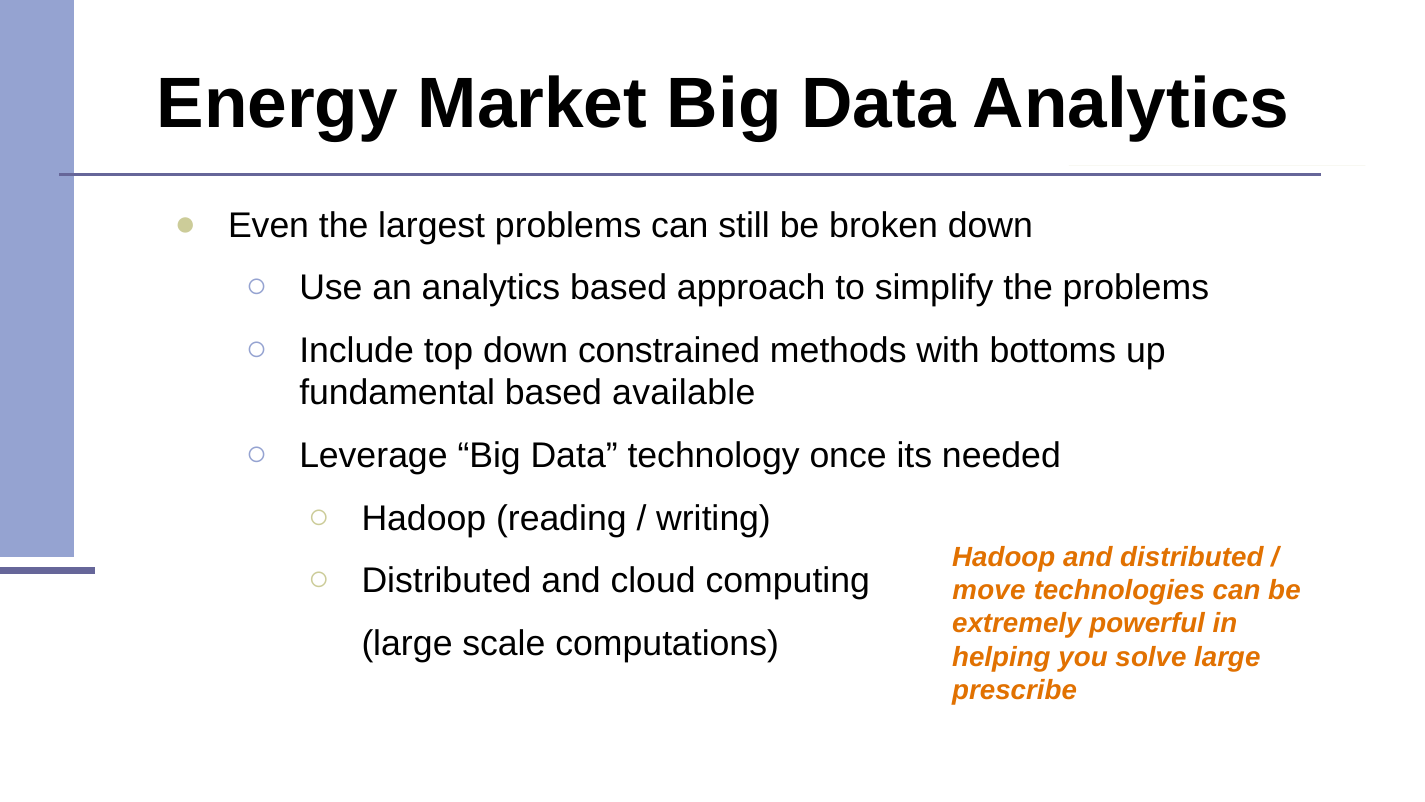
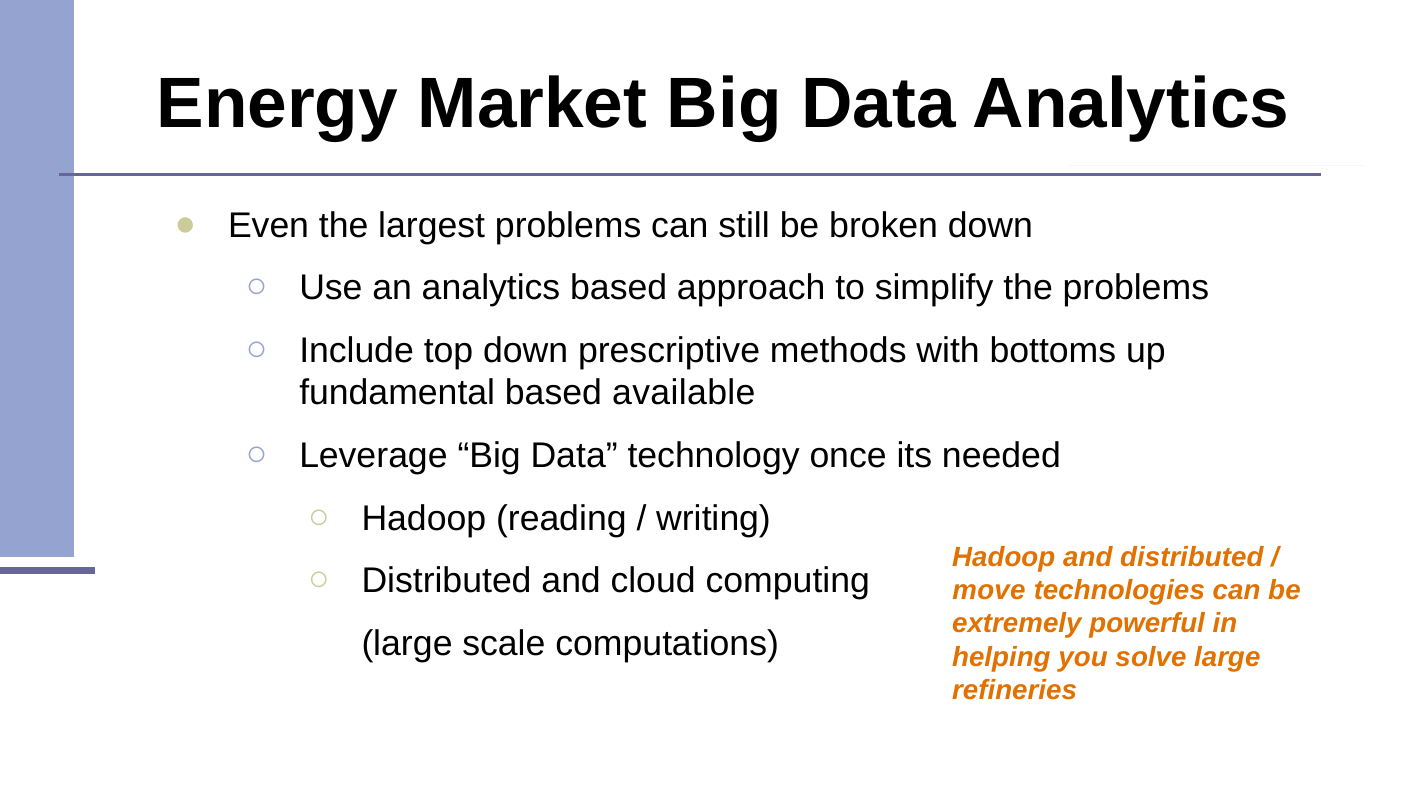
constrained: constrained -> prescriptive
prescribe: prescribe -> refineries
